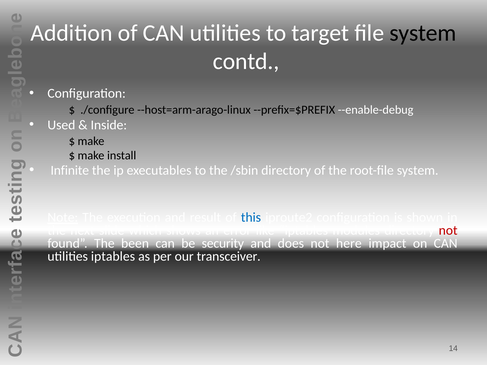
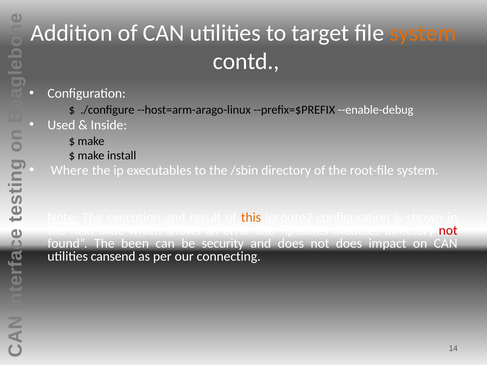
system at (423, 33) colour: black -> orange
Infinite: Infinite -> Where
this colour: blue -> orange
not here: here -> does
utilities iptables: iptables -> cansend
transceiver: transceiver -> connecting
